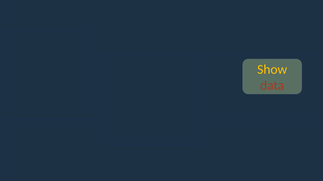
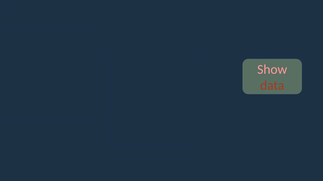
Show colour: yellow -> pink
